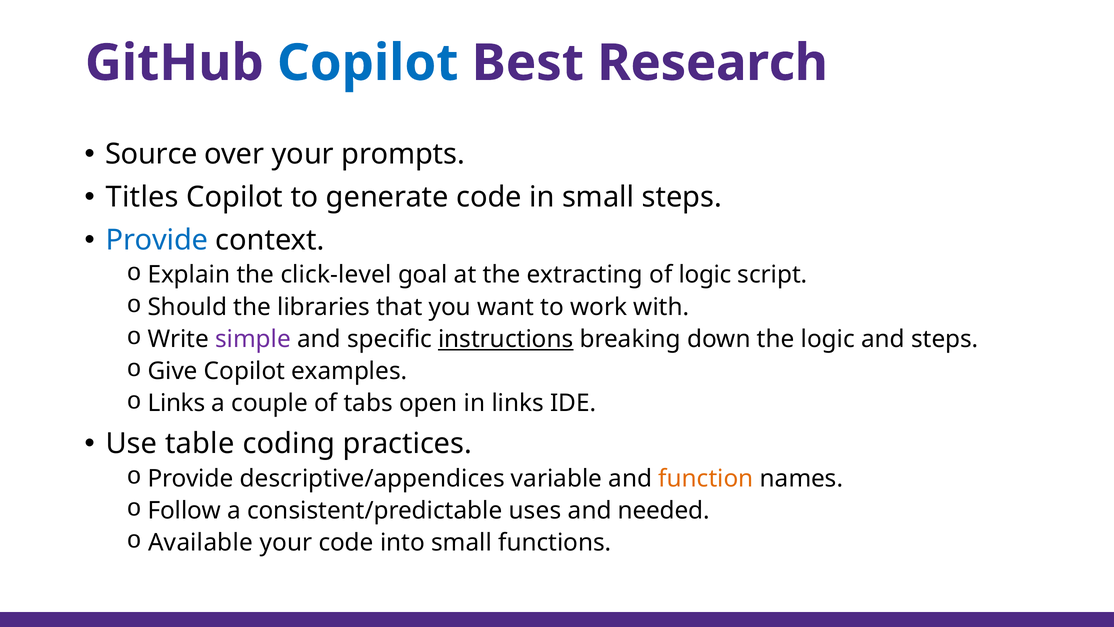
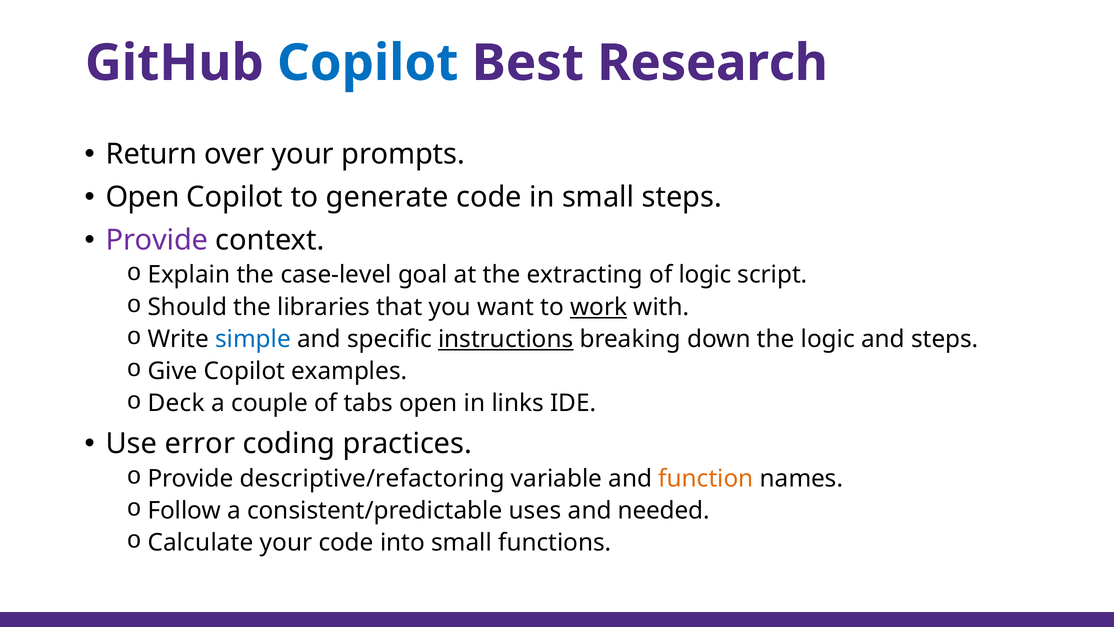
Source: Source -> Return
Titles at (142, 197): Titles -> Open
Provide at (157, 240) colour: blue -> purple
click-level: click-level -> case-level
work underline: none -> present
simple colour: purple -> blue
Links at (176, 403): Links -> Deck
table: table -> error
descriptive/appendices: descriptive/appendices -> descriptive/refactoring
Available: Available -> Calculate
